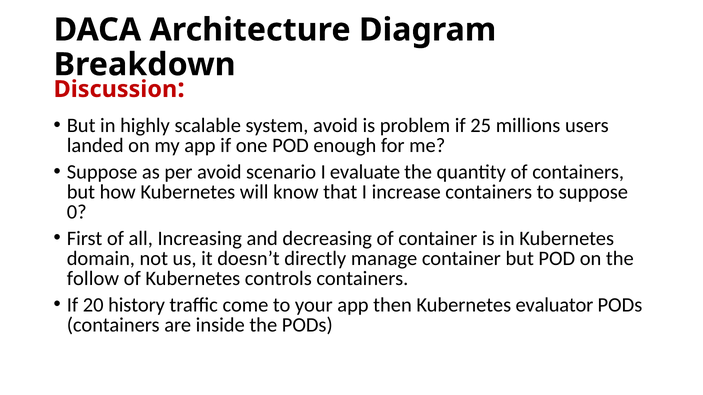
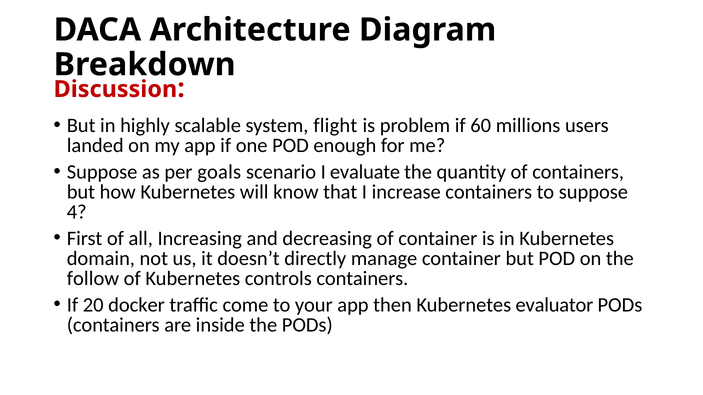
system avoid: avoid -> flight
25: 25 -> 60
per avoid: avoid -> goals
0: 0 -> 4
history: history -> docker
